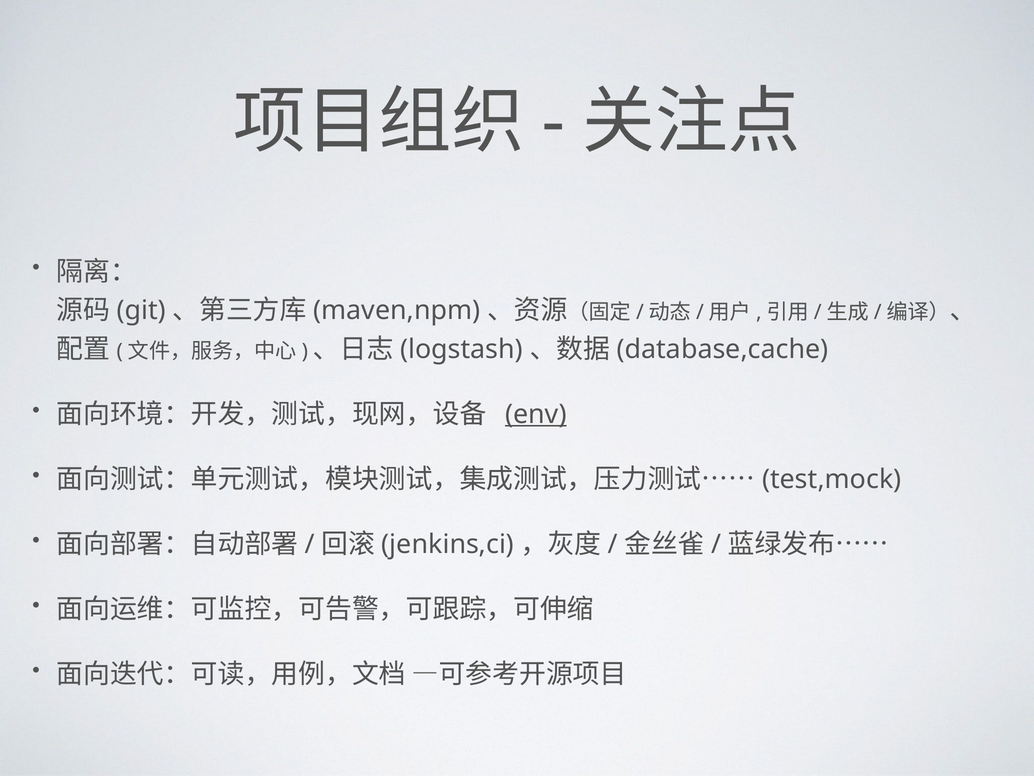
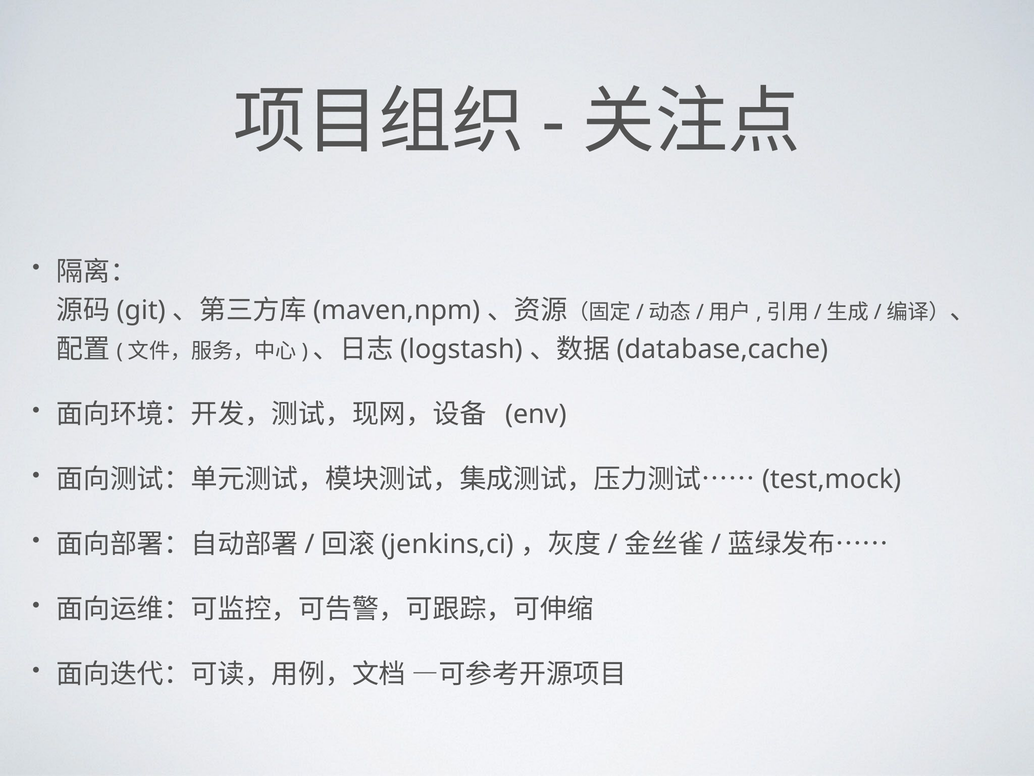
env underline: present -> none
